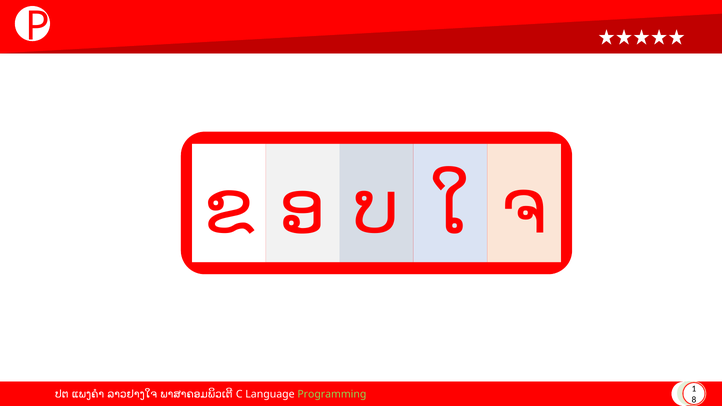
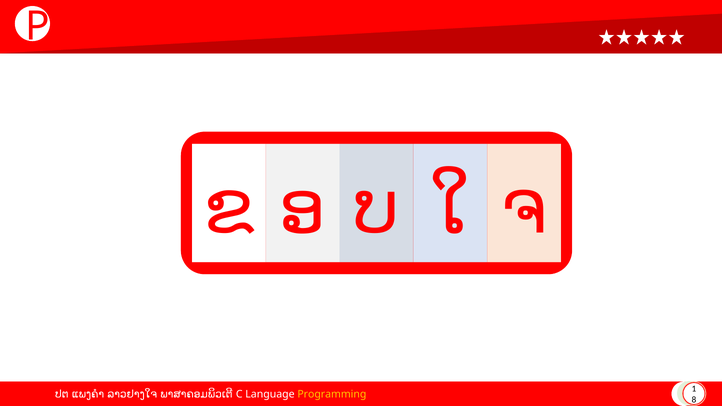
Programming colour: light green -> yellow
